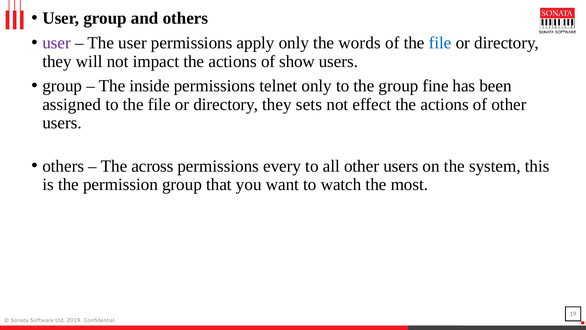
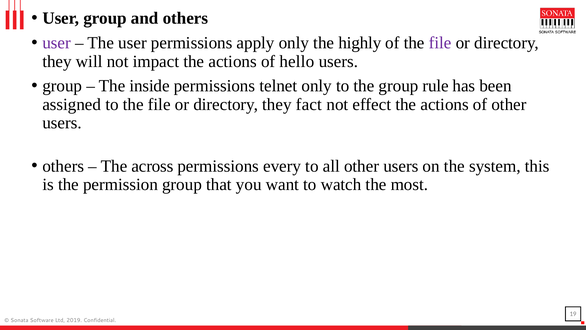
words: words -> highly
file at (440, 43) colour: blue -> purple
show: show -> hello
fine: fine -> rule
sets: sets -> fact
